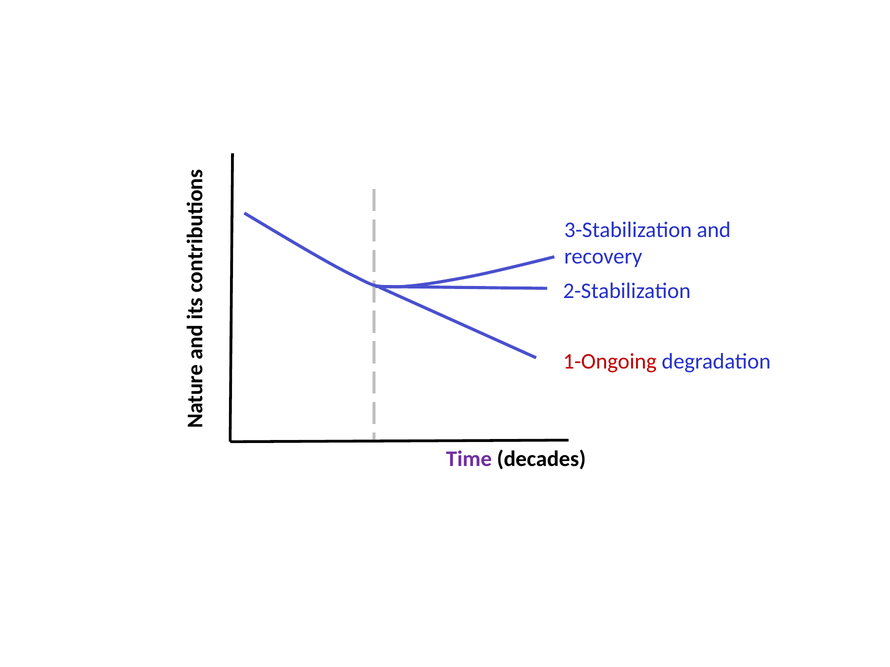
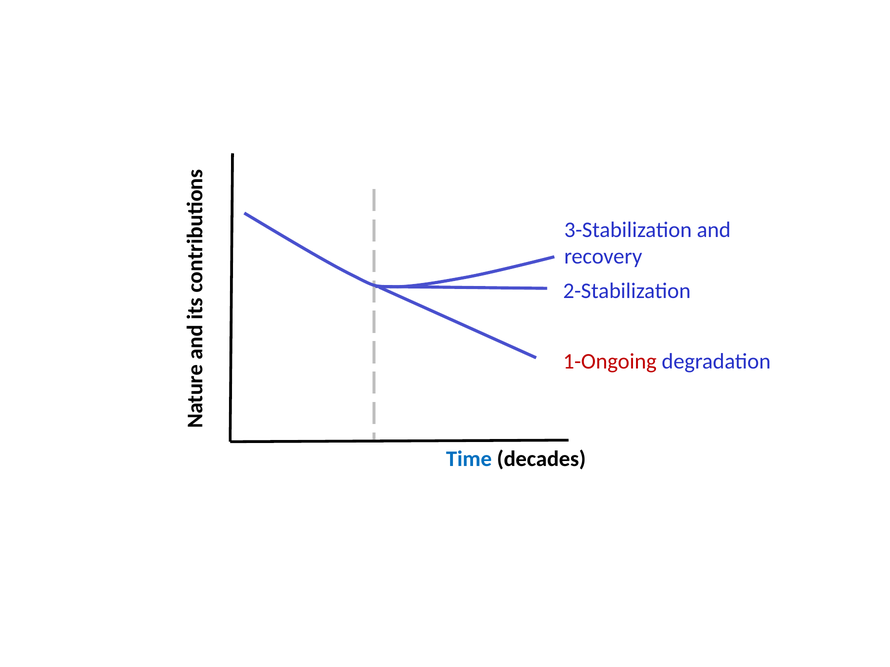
Time colour: purple -> blue
